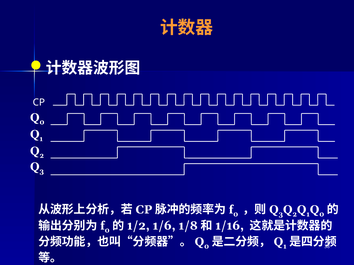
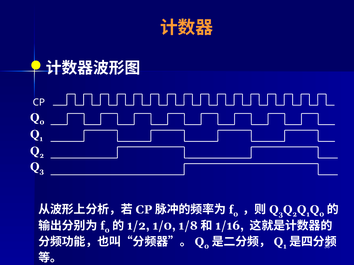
1/6: 1/6 -> 1/0
